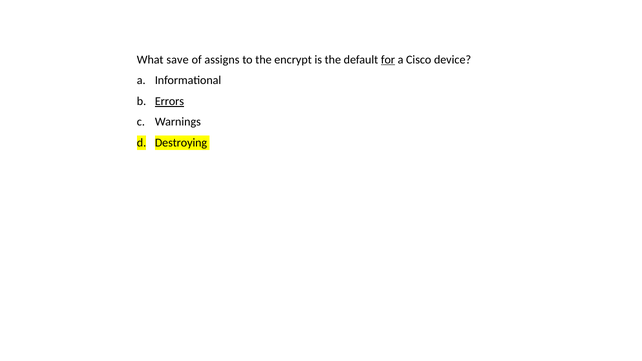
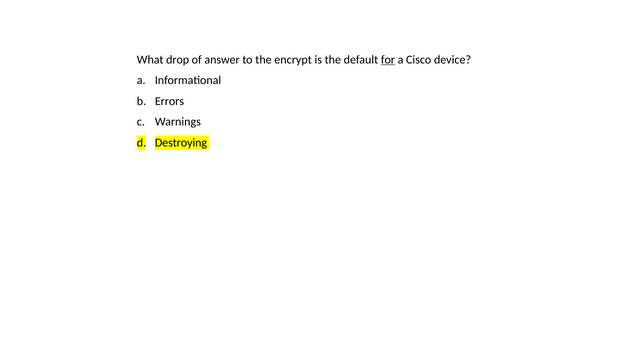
save: save -> drop
assigns: assigns -> answer
Errors underline: present -> none
